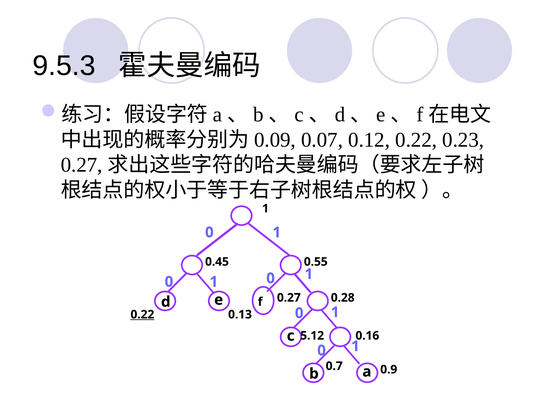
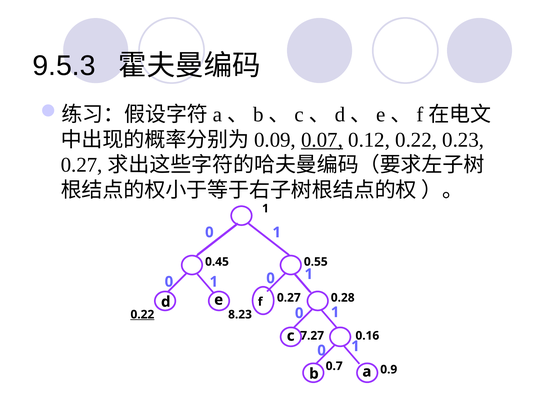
0.07 underline: none -> present
0.13: 0.13 -> 8.23
5.12: 5.12 -> 7.27
